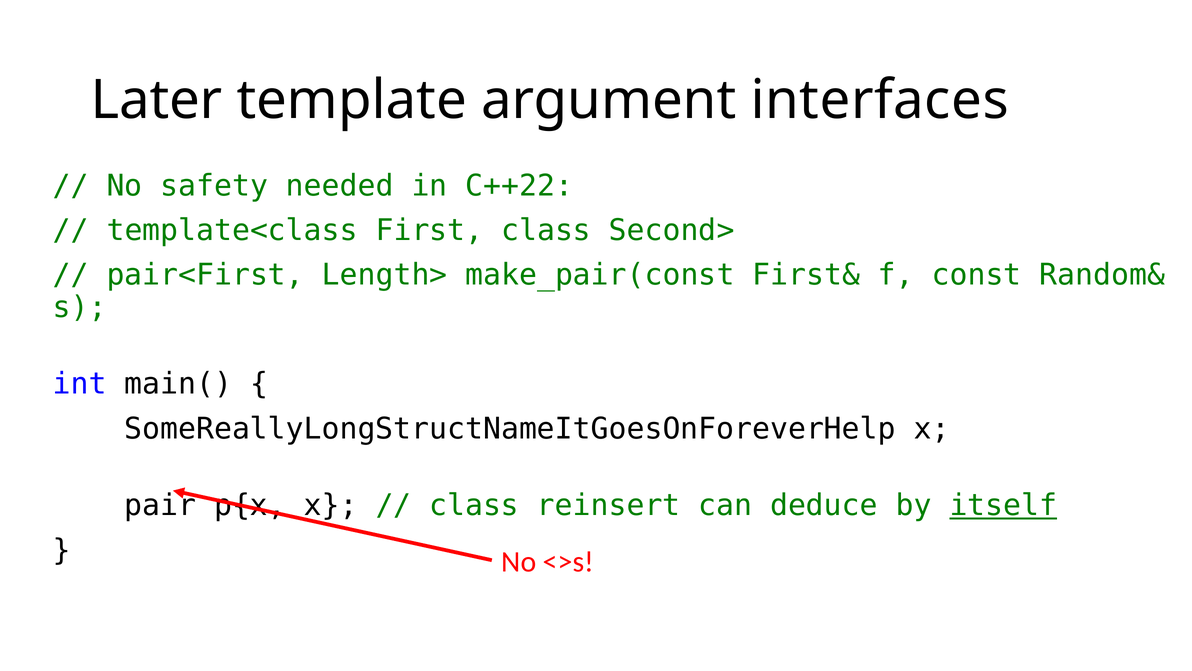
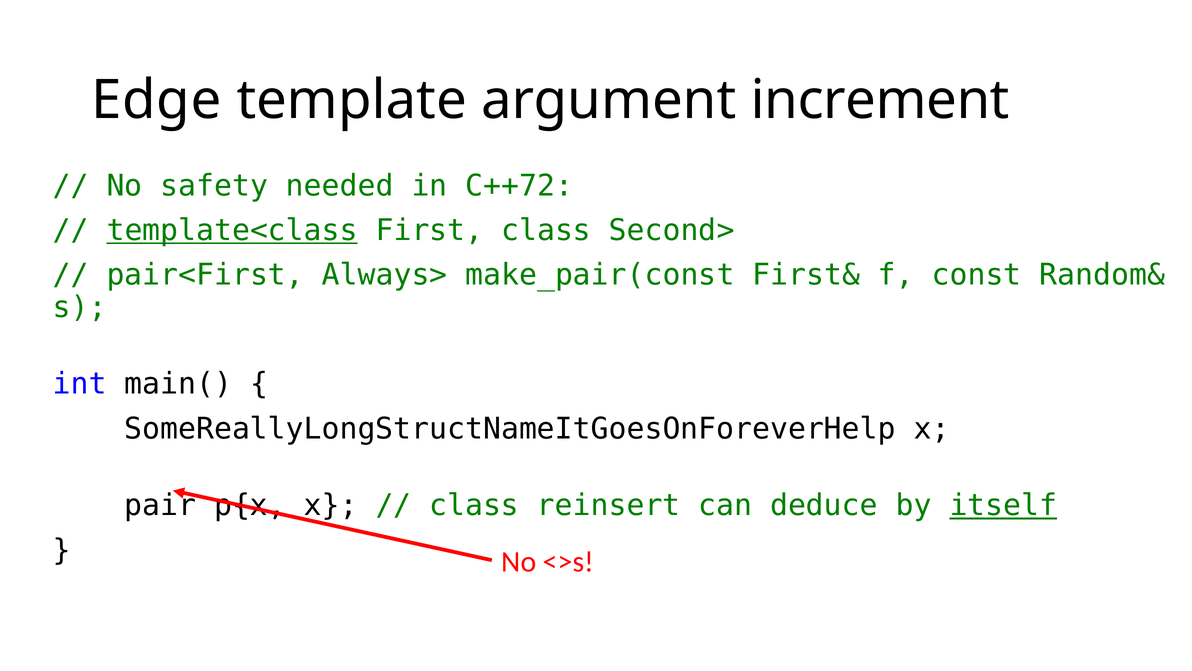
Later: Later -> Edge
interfaces: interfaces -> increment
C++22: C++22 -> C++72
template<class underline: none -> present
Length>: Length> -> Always>
